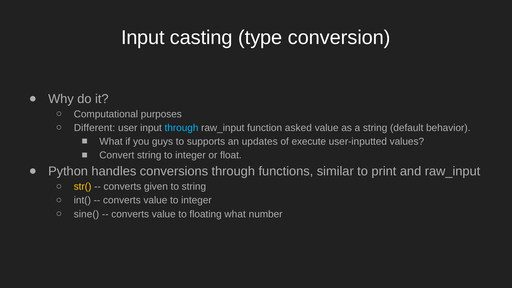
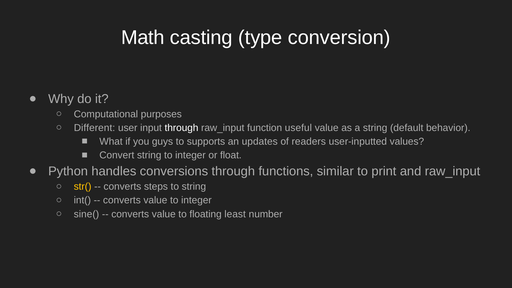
Input at (143, 37): Input -> Math
through at (182, 128) colour: light blue -> white
asked: asked -> useful
execute: execute -> readers
given: given -> steps
floating what: what -> least
